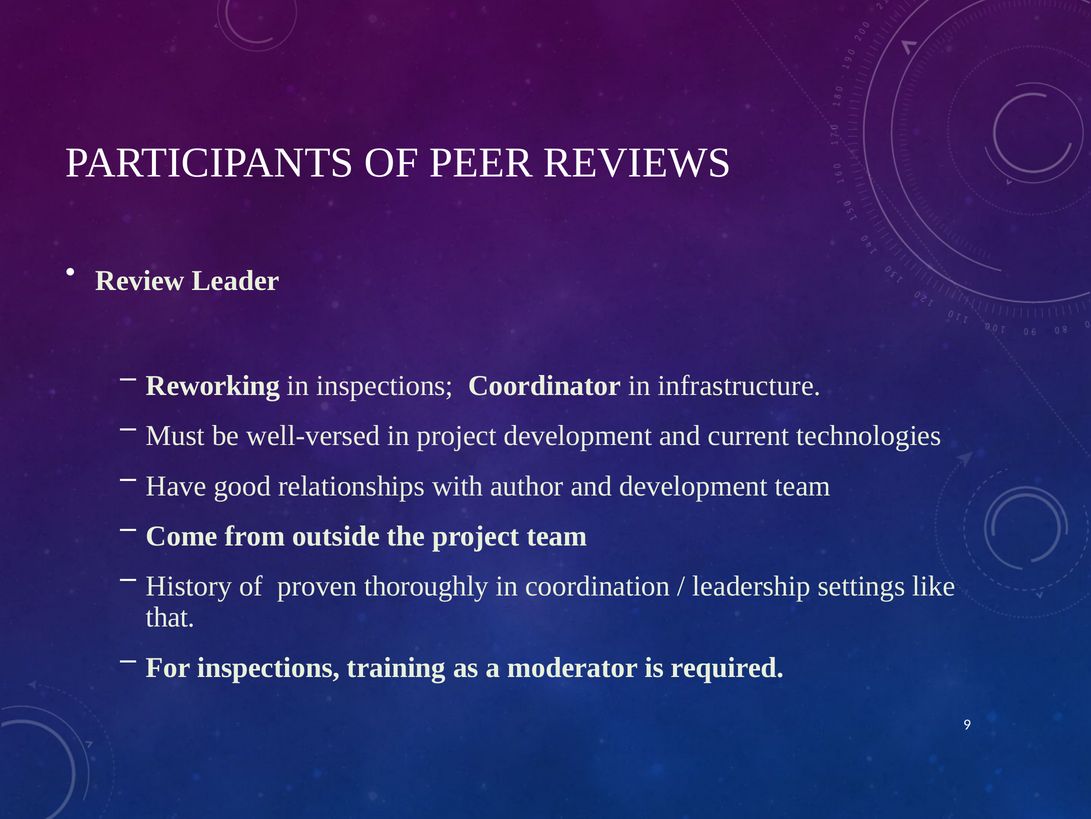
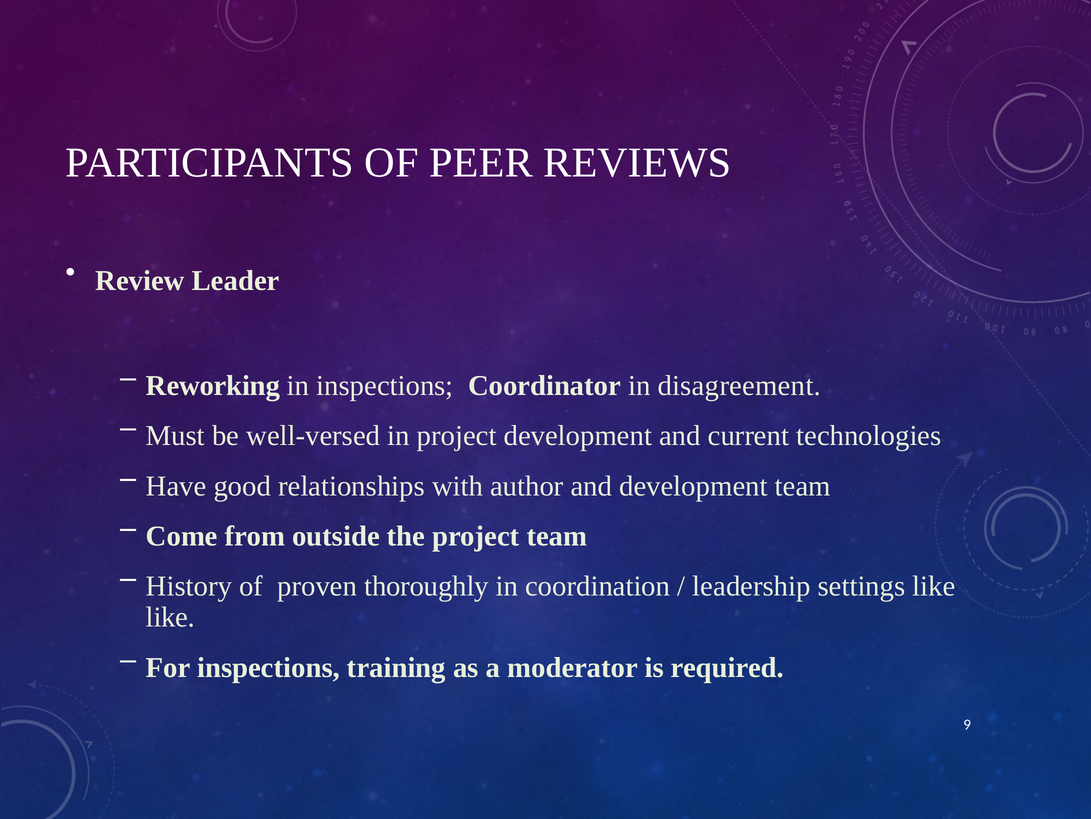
infrastructure: infrastructure -> disagreement
that at (170, 617): that -> like
